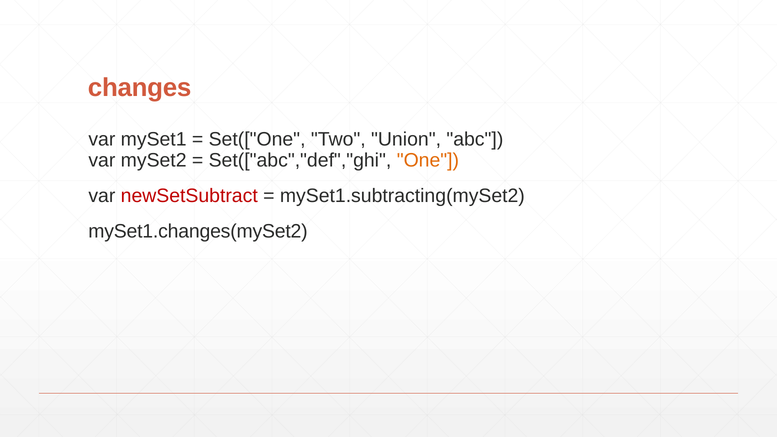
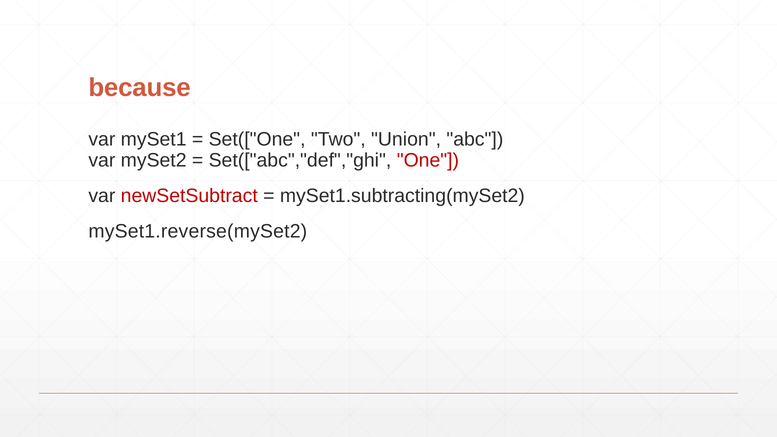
changes: changes -> because
One colour: orange -> red
mySet1.changes(mySet2: mySet1.changes(mySet2 -> mySet1.reverse(mySet2
